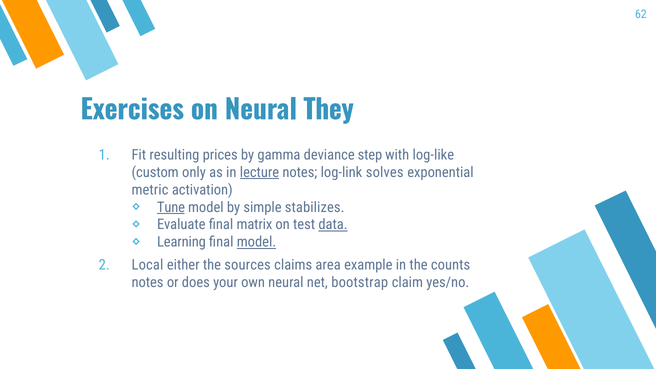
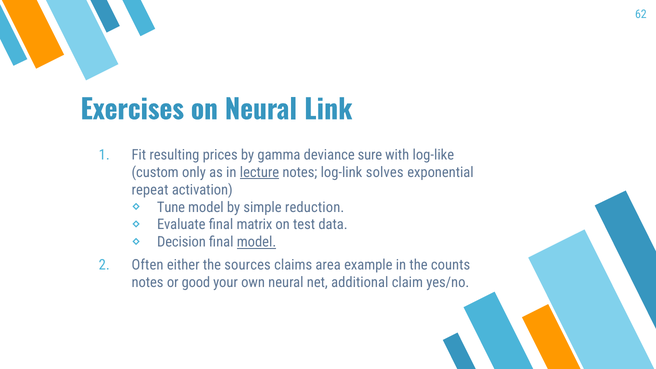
They: They -> Link
step: step -> sure
metric: metric -> repeat
Tune underline: present -> none
stabilizes: stabilizes -> reduction
data underline: present -> none
Learning: Learning -> Decision
Local: Local -> Often
does: does -> good
bootstrap: bootstrap -> additional
